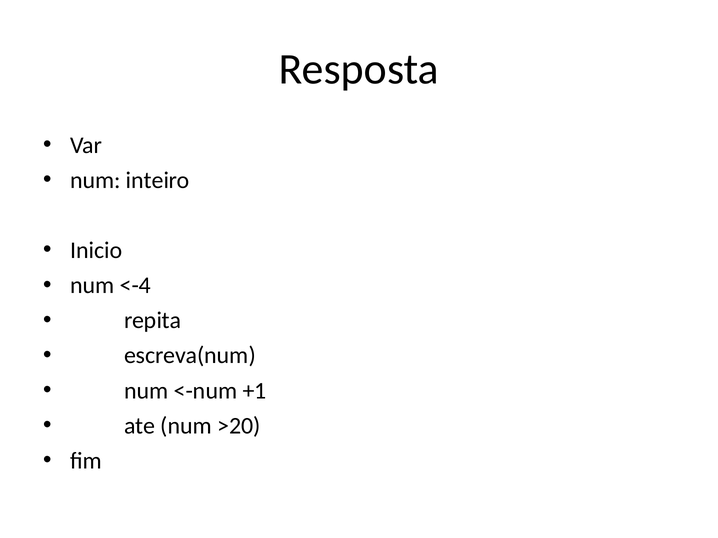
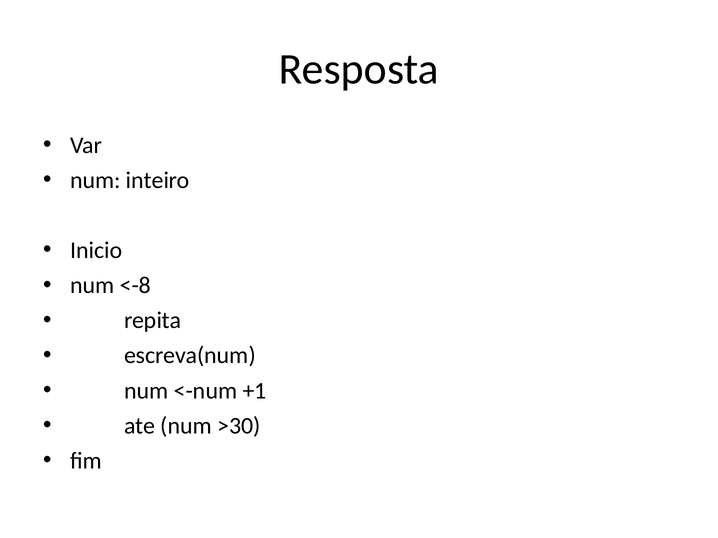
<-4: <-4 -> <-8
>20: >20 -> >30
